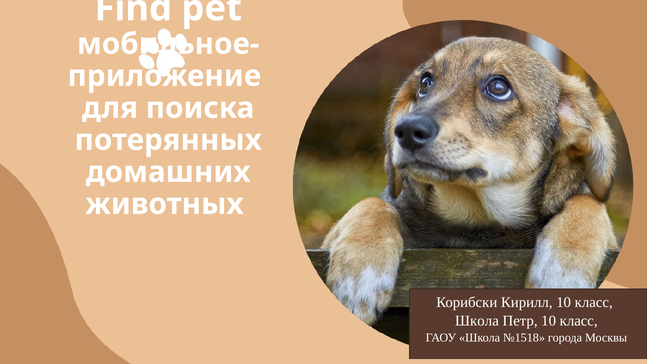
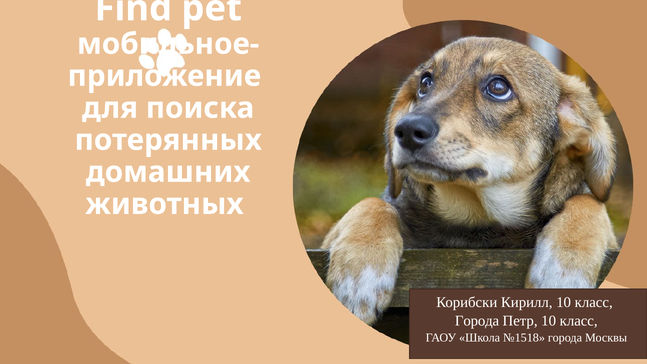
Школа at (477, 321): Школа -> Города
